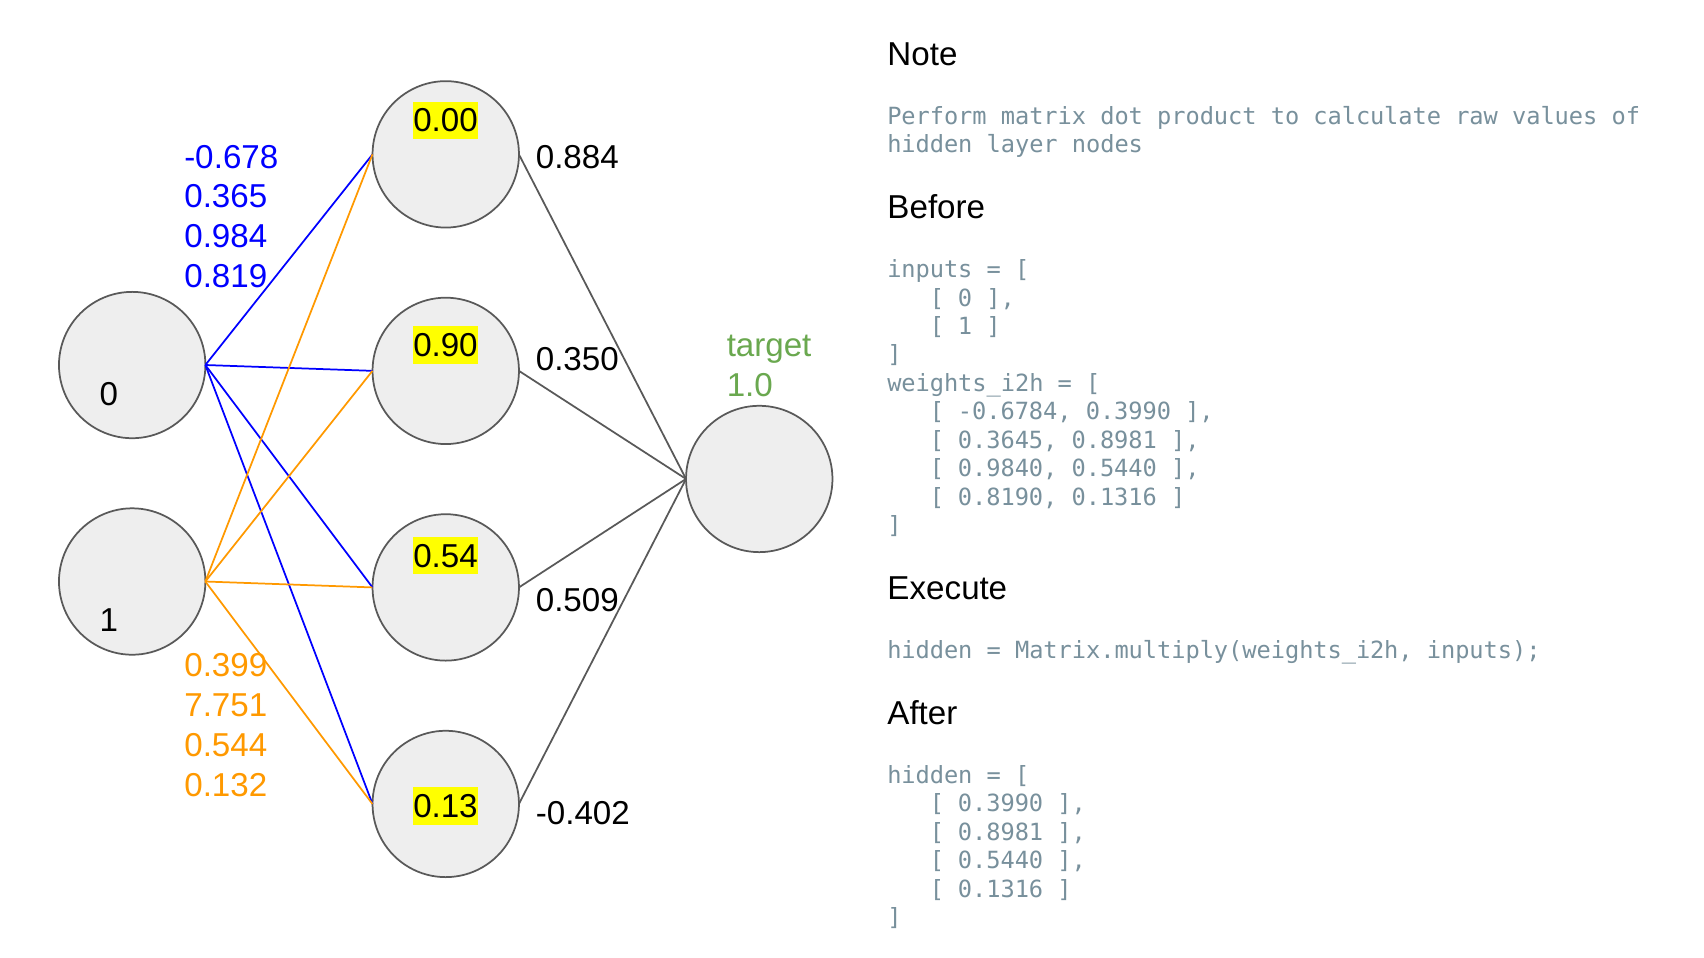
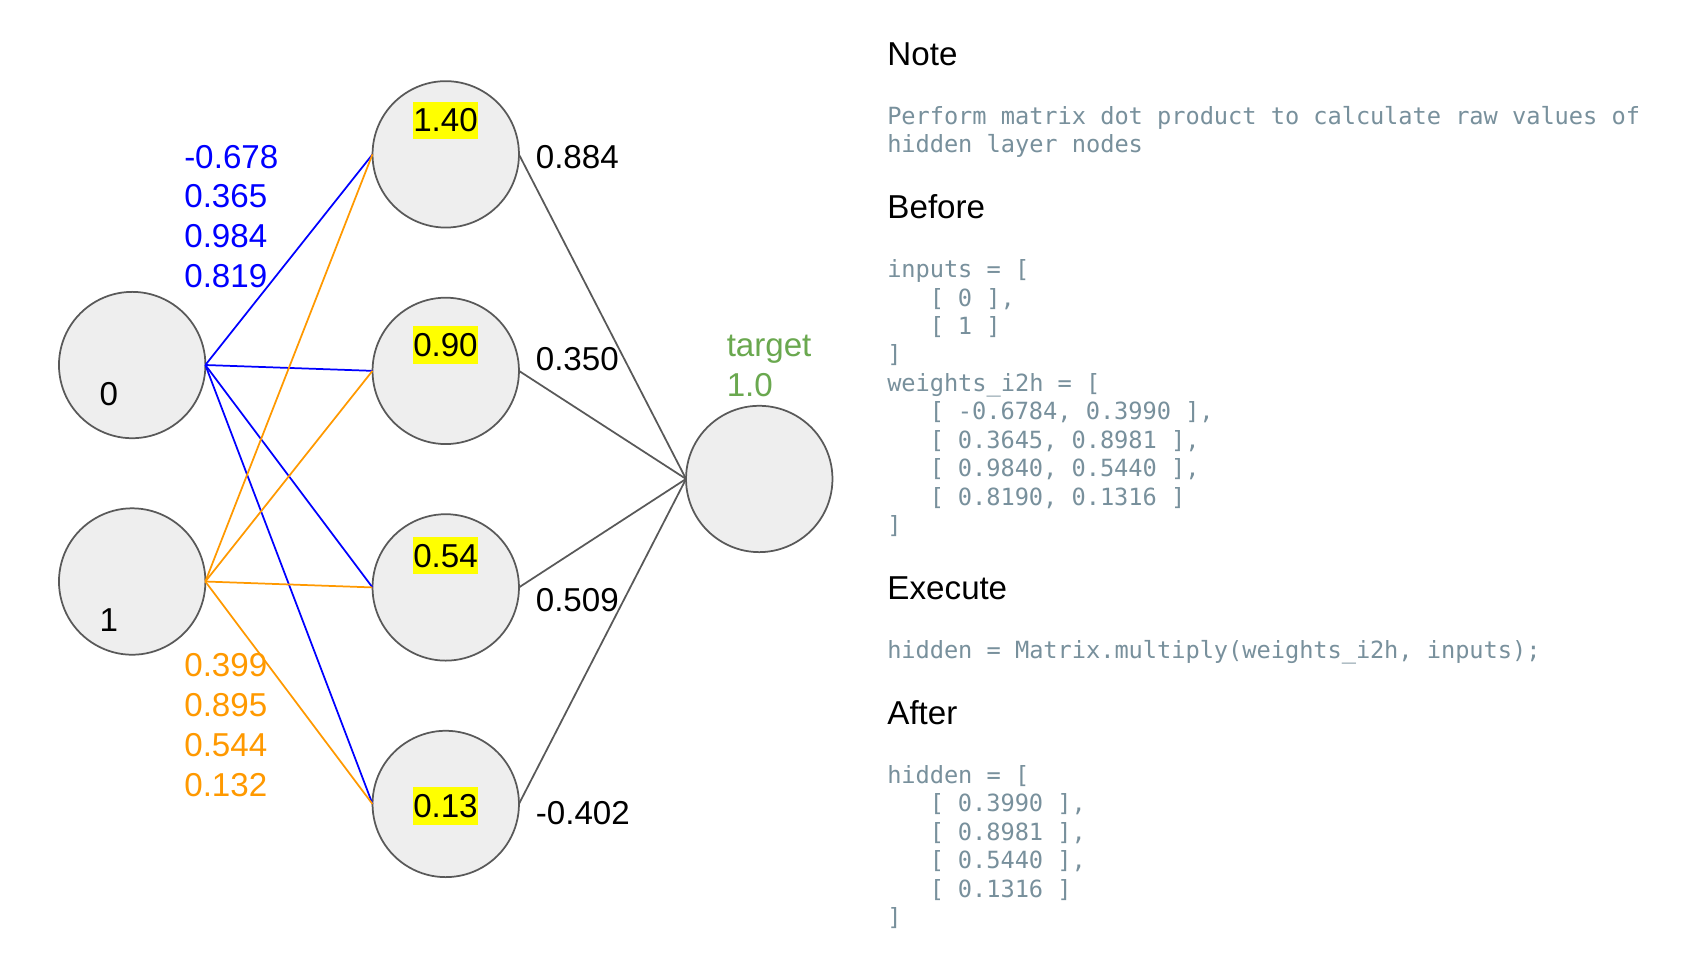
0.00: 0.00 -> 1.40
7.751: 7.751 -> 0.895
